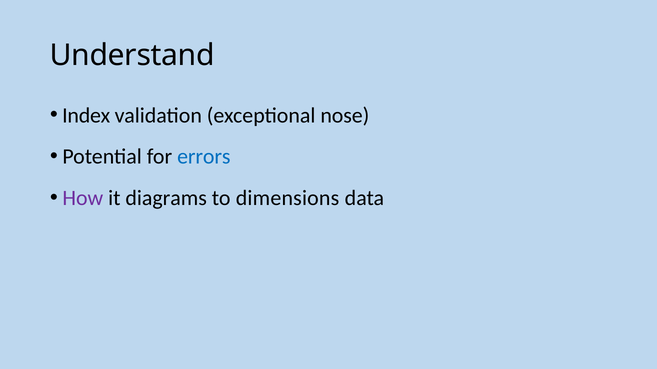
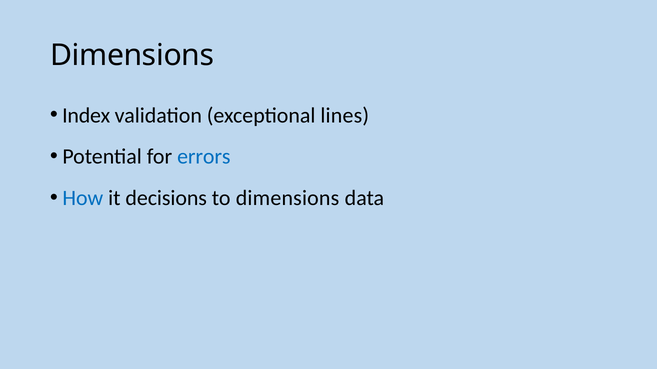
Understand at (132, 55): Understand -> Dimensions
nose: nose -> lines
How colour: purple -> blue
diagrams: diagrams -> decisions
